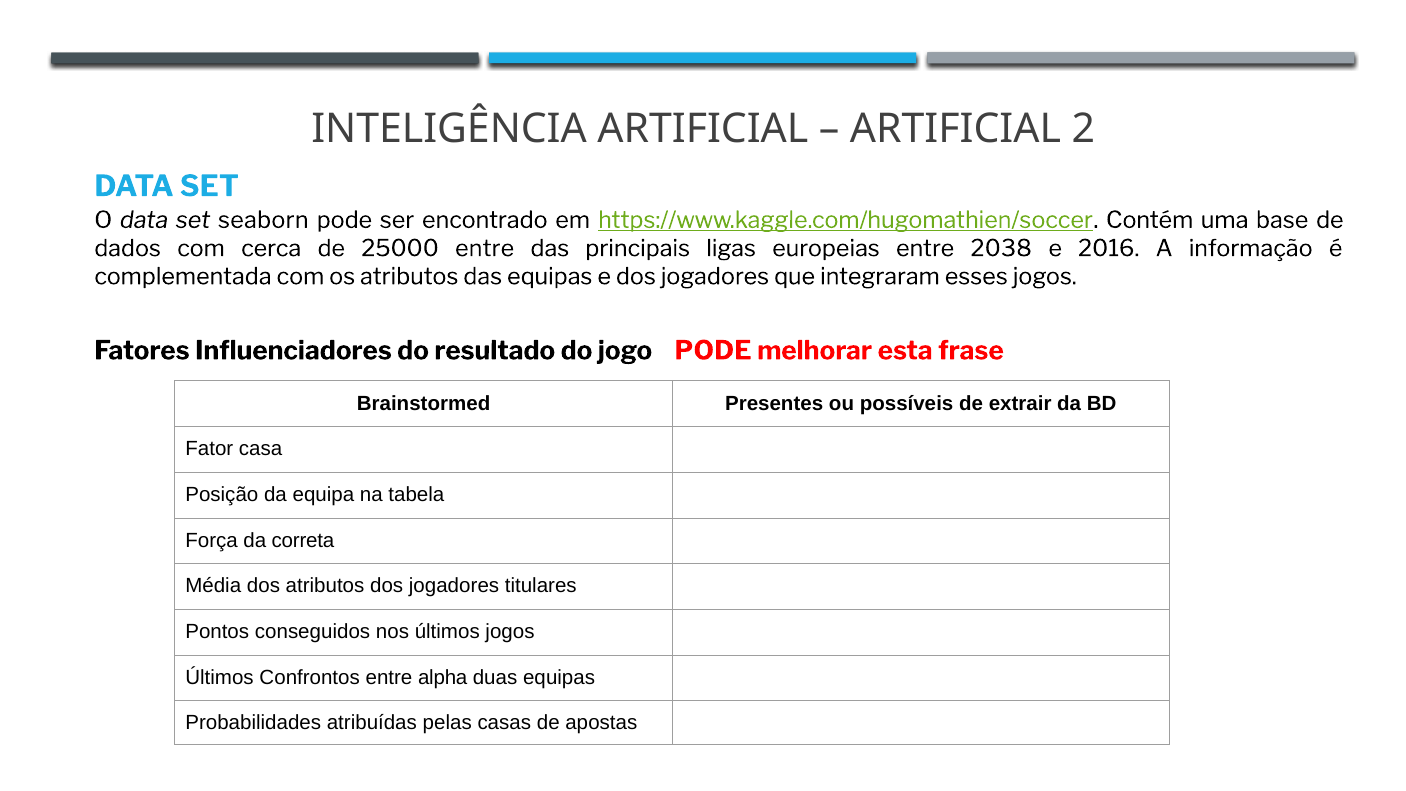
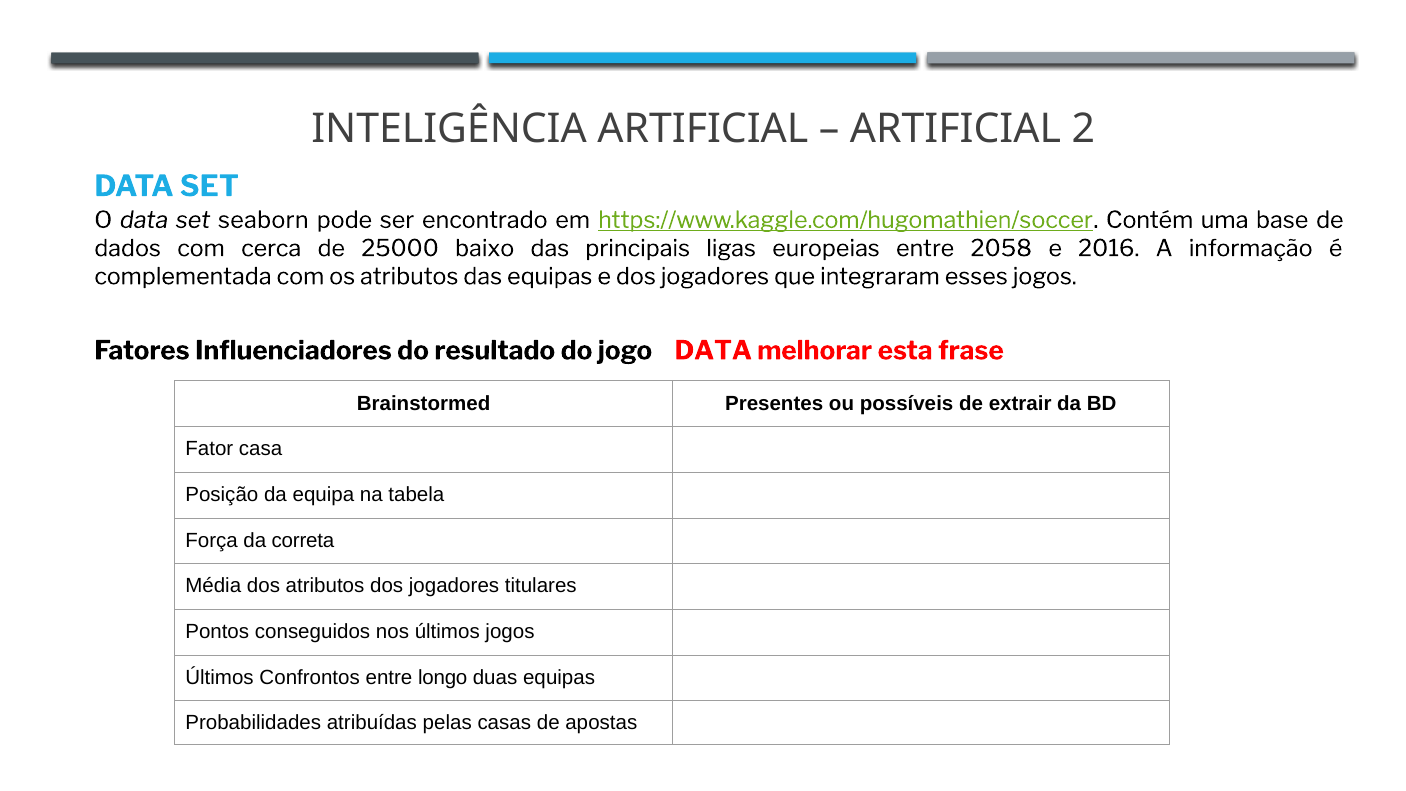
25000 entre: entre -> baixo
2038: 2038 -> 2058
jogo PODE: PODE -> DATA
alpha: alpha -> longo
